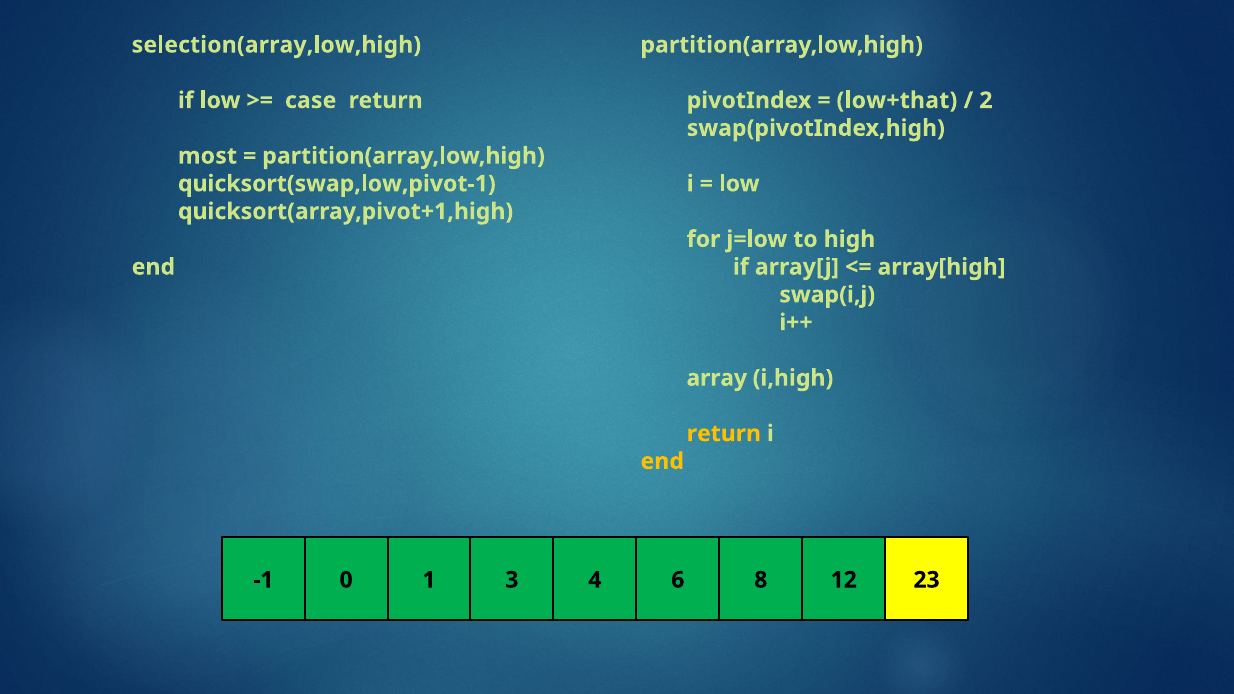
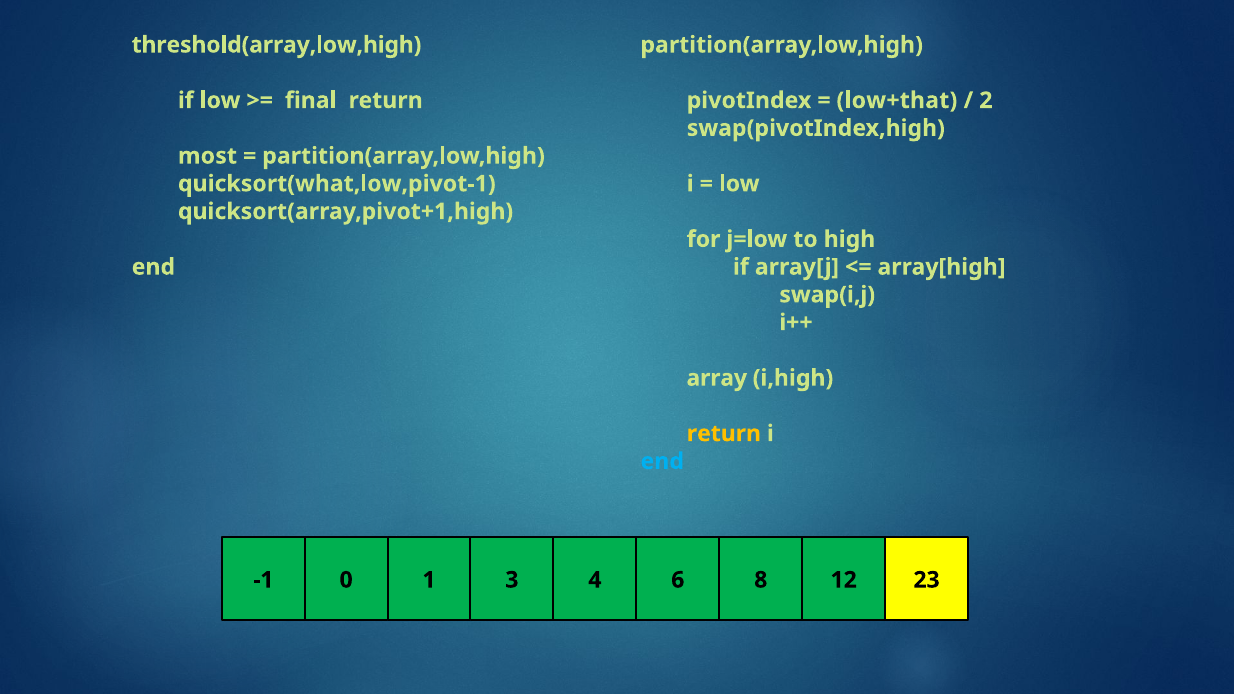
selection(array,low,high: selection(array,low,high -> threshold(array,low,high
case: case -> final
quicksort(swap,low,pivot-1: quicksort(swap,low,pivot-1 -> quicksort(what,low,pivot-1
end at (662, 461) colour: yellow -> light blue
